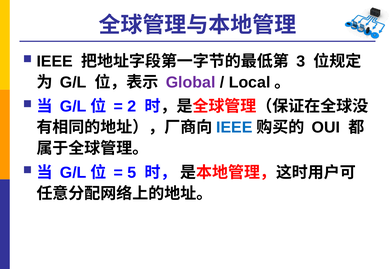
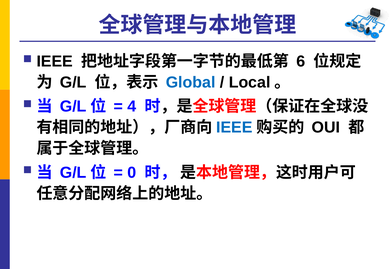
3: 3 -> 6
Global colour: purple -> blue
2: 2 -> 4
5: 5 -> 0
